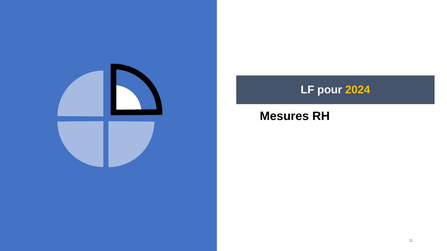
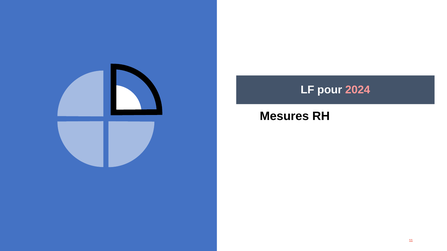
2024 colour: yellow -> pink
